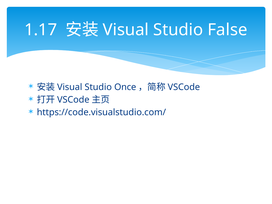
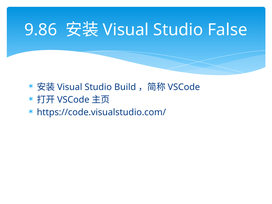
1.17: 1.17 -> 9.86
Once: Once -> Build
